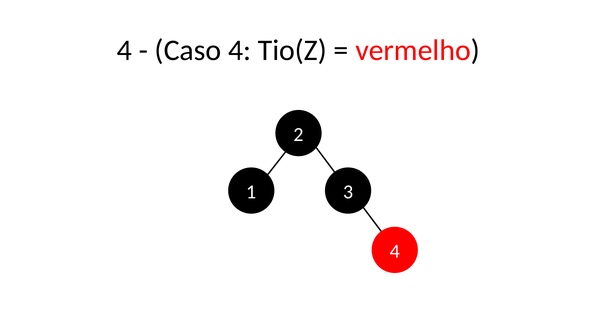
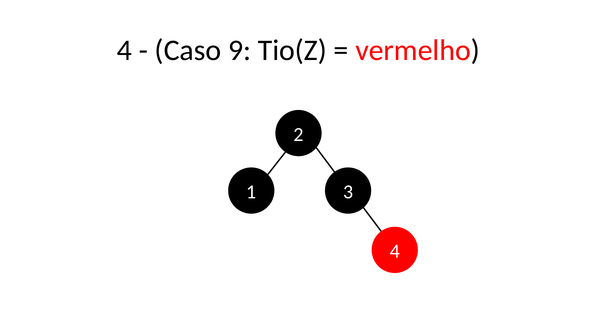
Caso 4: 4 -> 9
